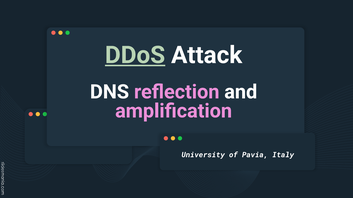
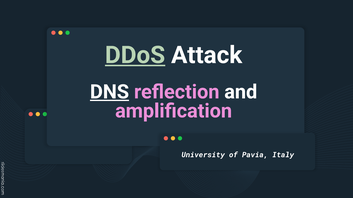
DNS underline: none -> present
